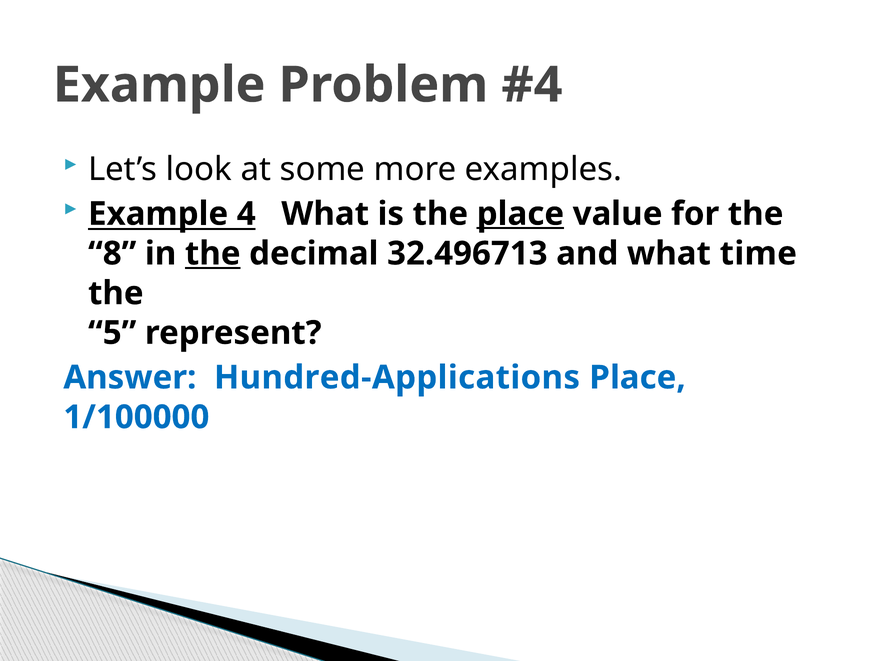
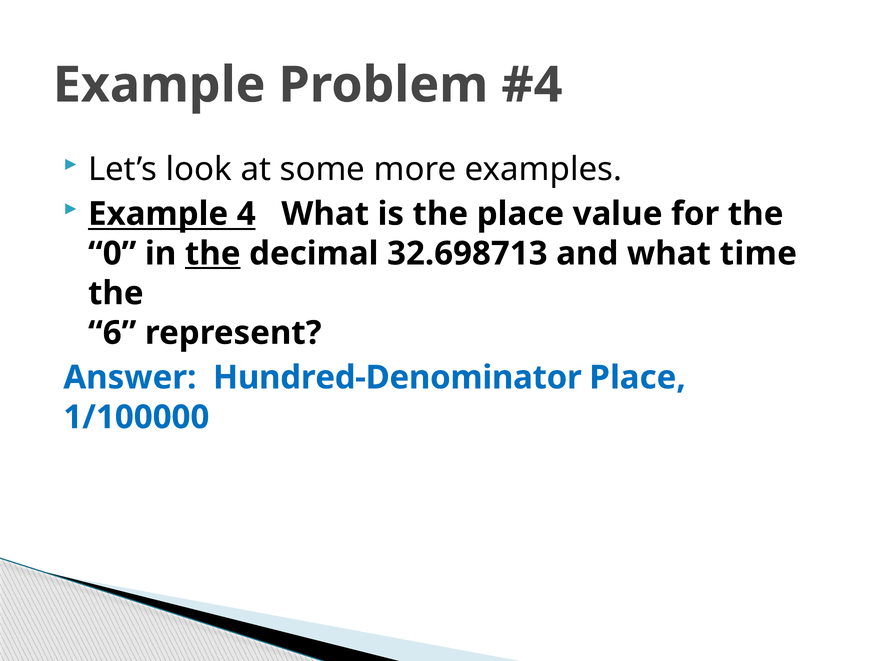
place at (520, 214) underline: present -> none
8: 8 -> 0
32.496713: 32.496713 -> 32.698713
5: 5 -> 6
Hundred-Applications: Hundred-Applications -> Hundred-Denominator
